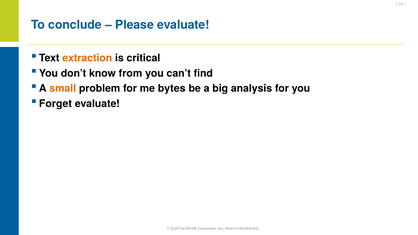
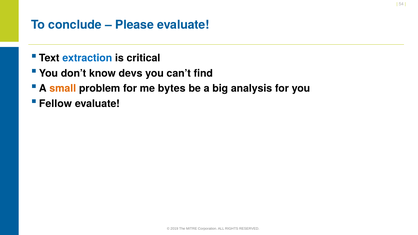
extraction colour: orange -> blue
from: from -> devs
Forget: Forget -> Fellow
